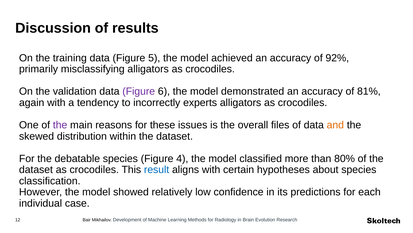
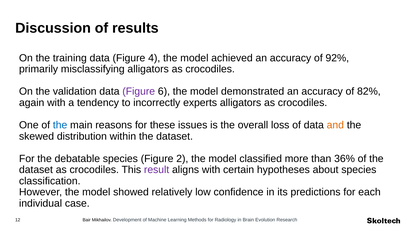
5: 5 -> 4
81%: 81% -> 82%
the at (60, 125) colour: purple -> blue
files: files -> loss
4: 4 -> 2
80%: 80% -> 36%
result colour: blue -> purple
